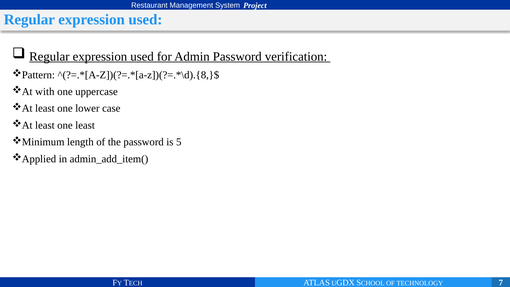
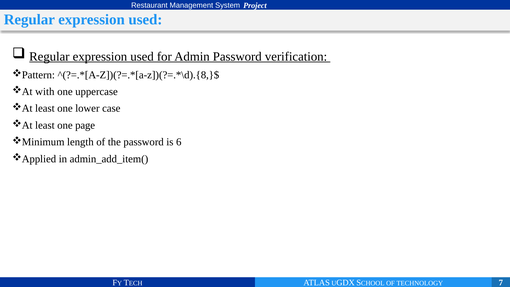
one least: least -> page
5: 5 -> 6
